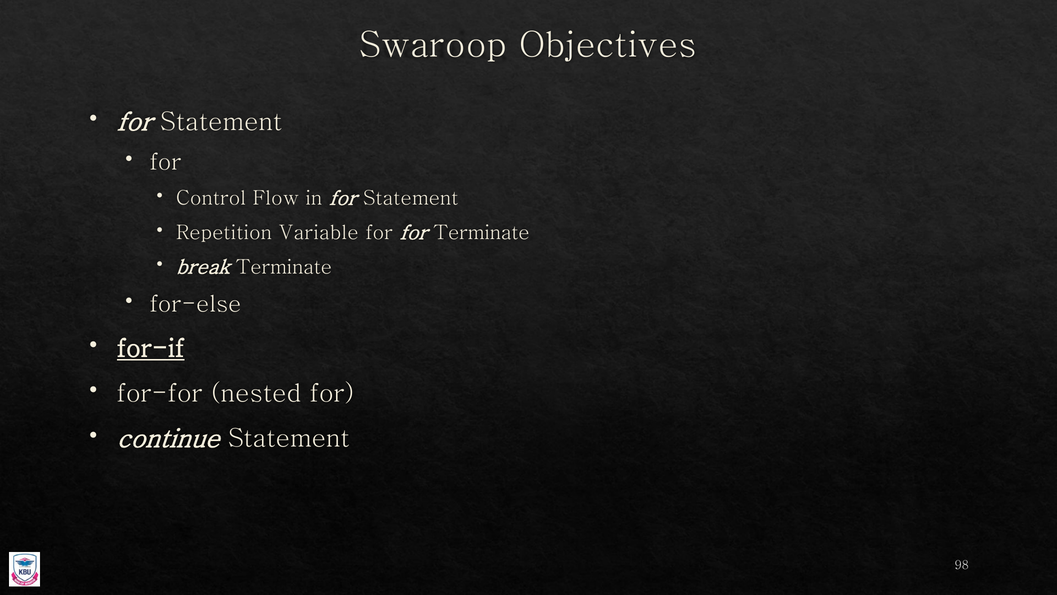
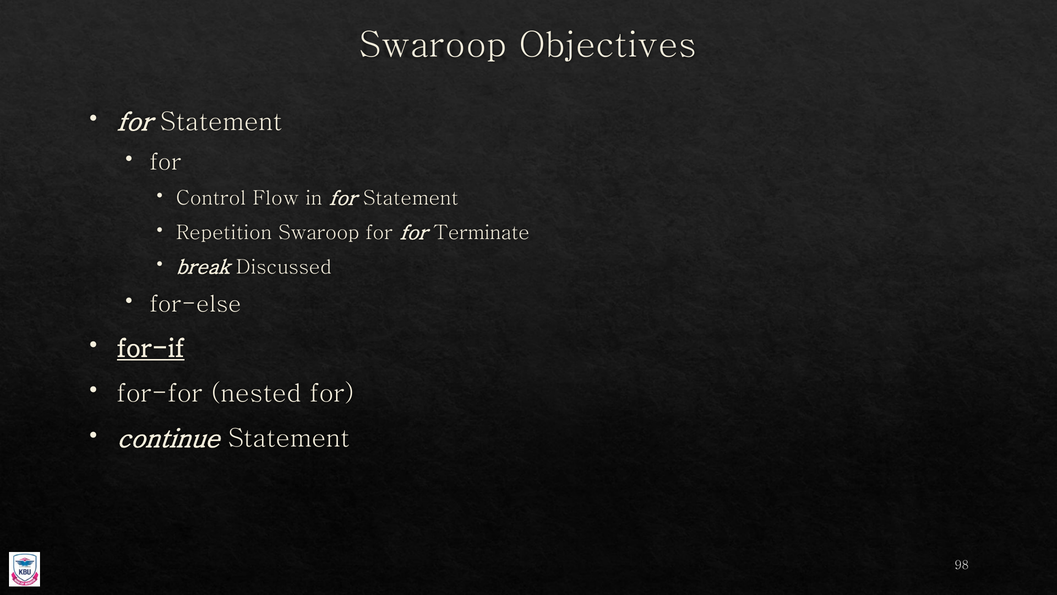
Repetition Variable: Variable -> Swaroop
break Terminate: Terminate -> Discussed
